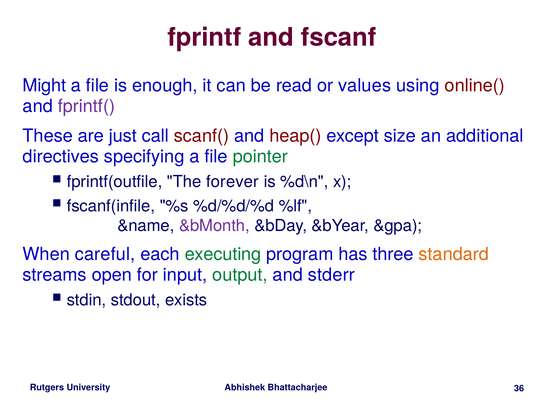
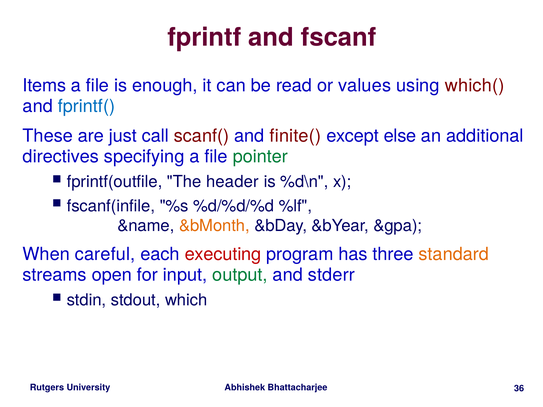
Might: Might -> Items
online(: online( -> which(
fprintf( colour: purple -> blue
heap(: heap( -> finite(
size: size -> else
forever: forever -> header
&bMonth colour: purple -> orange
executing colour: green -> red
exists: exists -> which
